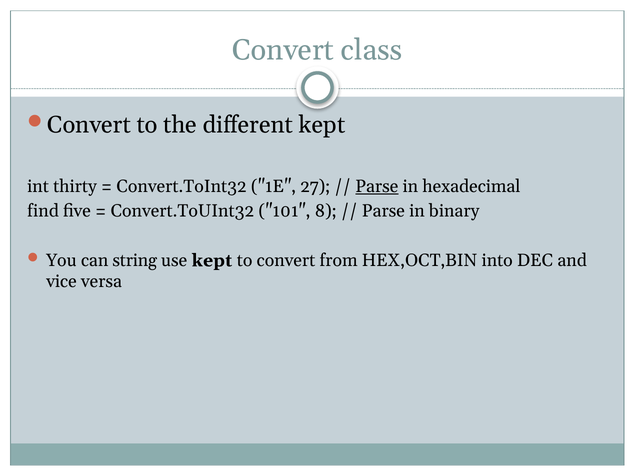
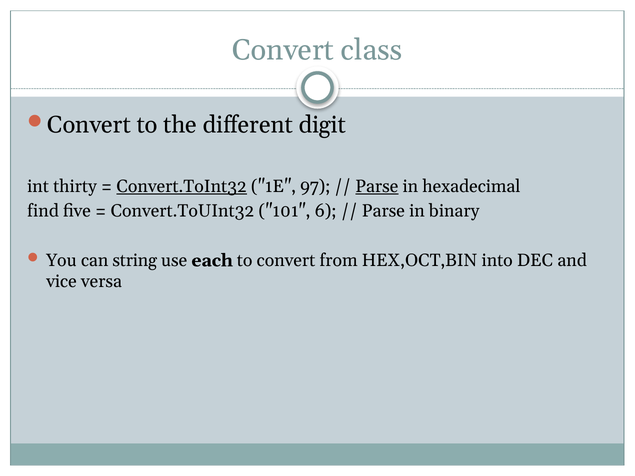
different kept: kept -> digit
Convert.ToInt32 underline: none -> present
27: 27 -> 97
8: 8 -> 6
use kept: kept -> each
